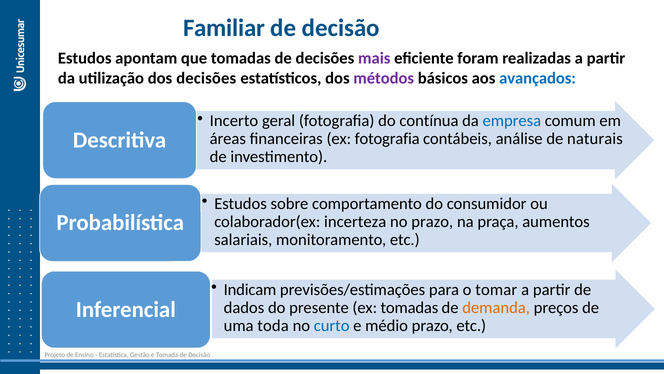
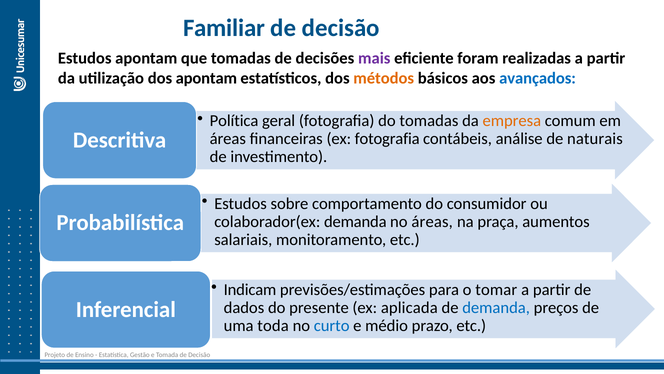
dos decisões: decisões -> apontam
métodos colour: purple -> orange
Incerto: Incerto -> Política
do contínua: contínua -> tomadas
empresa colour: blue -> orange
colaborador(ex incerteza: incerteza -> demanda
no prazo: prazo -> áreas
ex tomadas: tomadas -> aplicada
demanda at (496, 307) colour: orange -> blue
